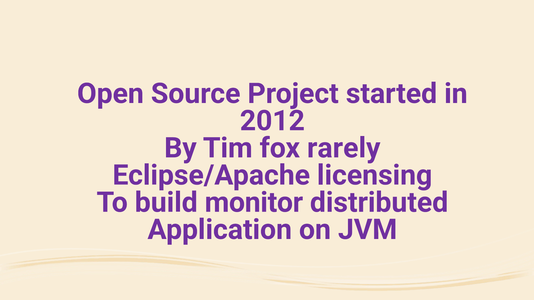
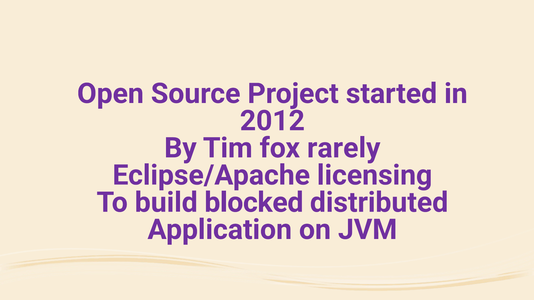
monitor: monitor -> blocked
